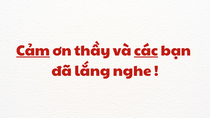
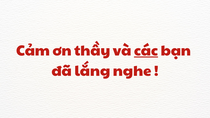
Cảm underline: present -> none
